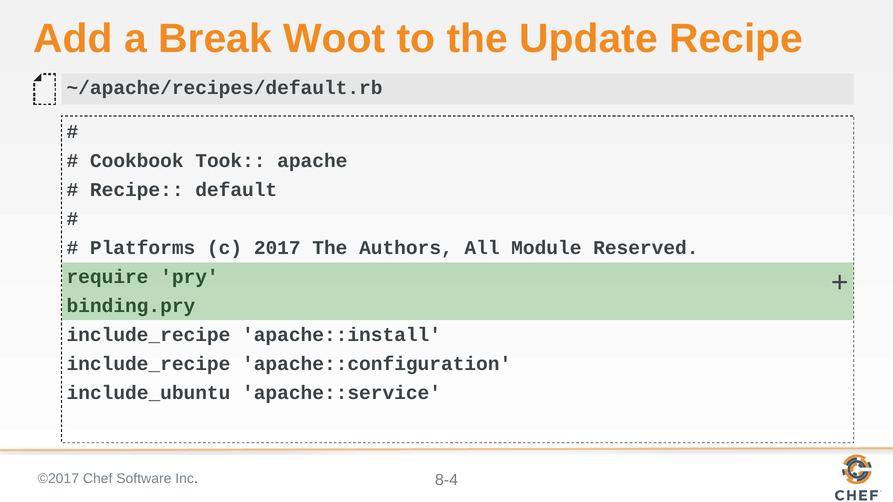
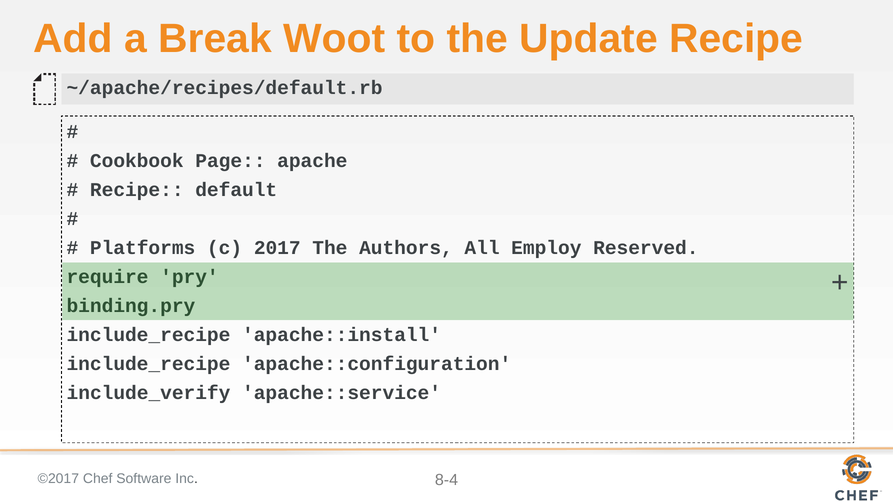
Took: Took -> Page
Module: Module -> Employ
include_ubuntu: include_ubuntu -> include_verify
